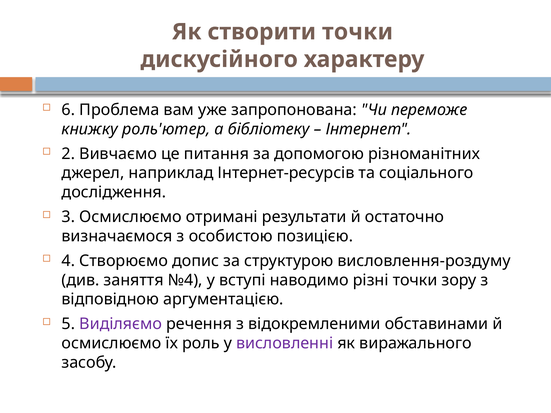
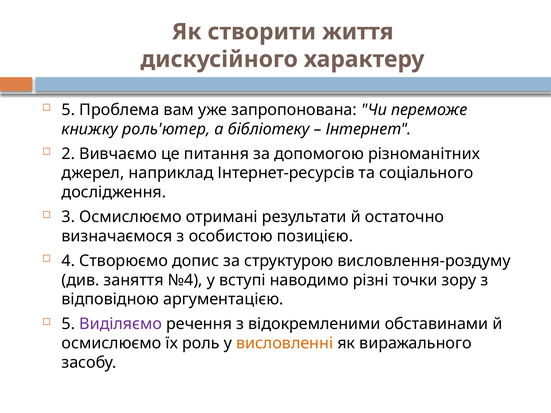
створити точки: точки -> життя
6 at (68, 110): 6 -> 5
висловленні colour: purple -> orange
